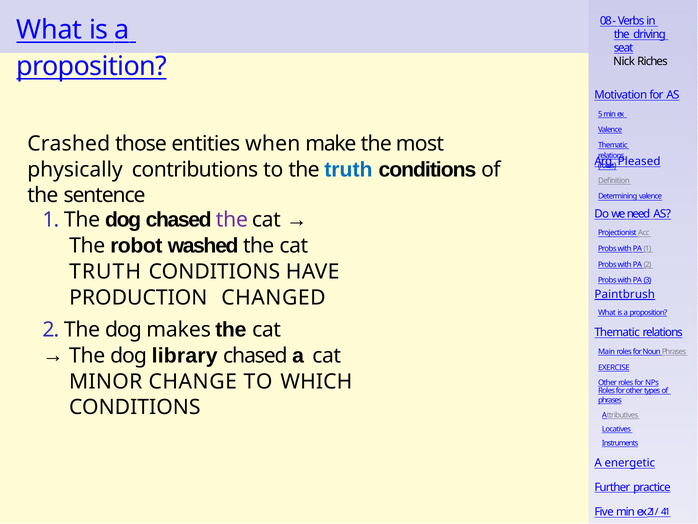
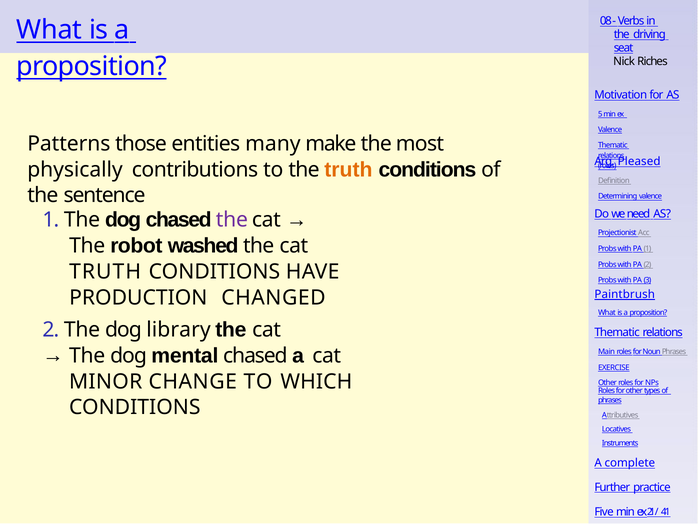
Crashed: Crashed -> Patterns
when: when -> many
truth at (348, 170) colour: blue -> orange
makes: makes -> library
library: library -> mental
energetic: energetic -> complete
